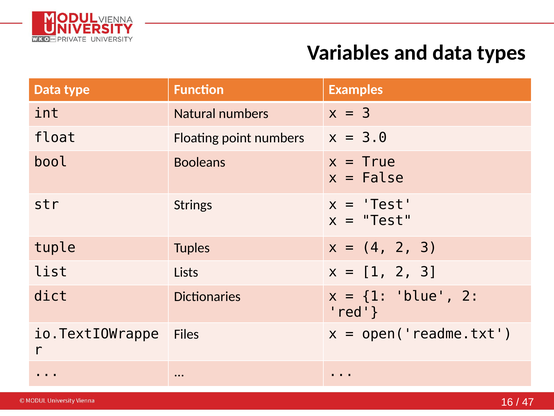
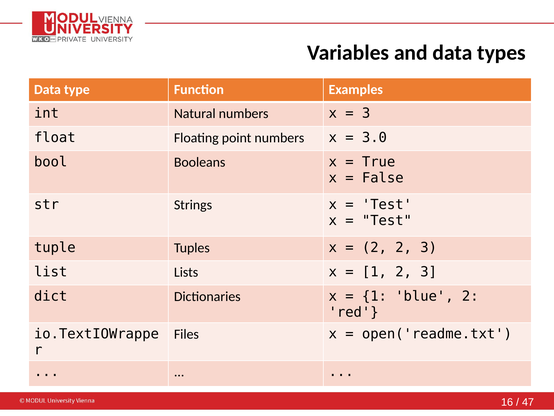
4 at (374, 247): 4 -> 2
